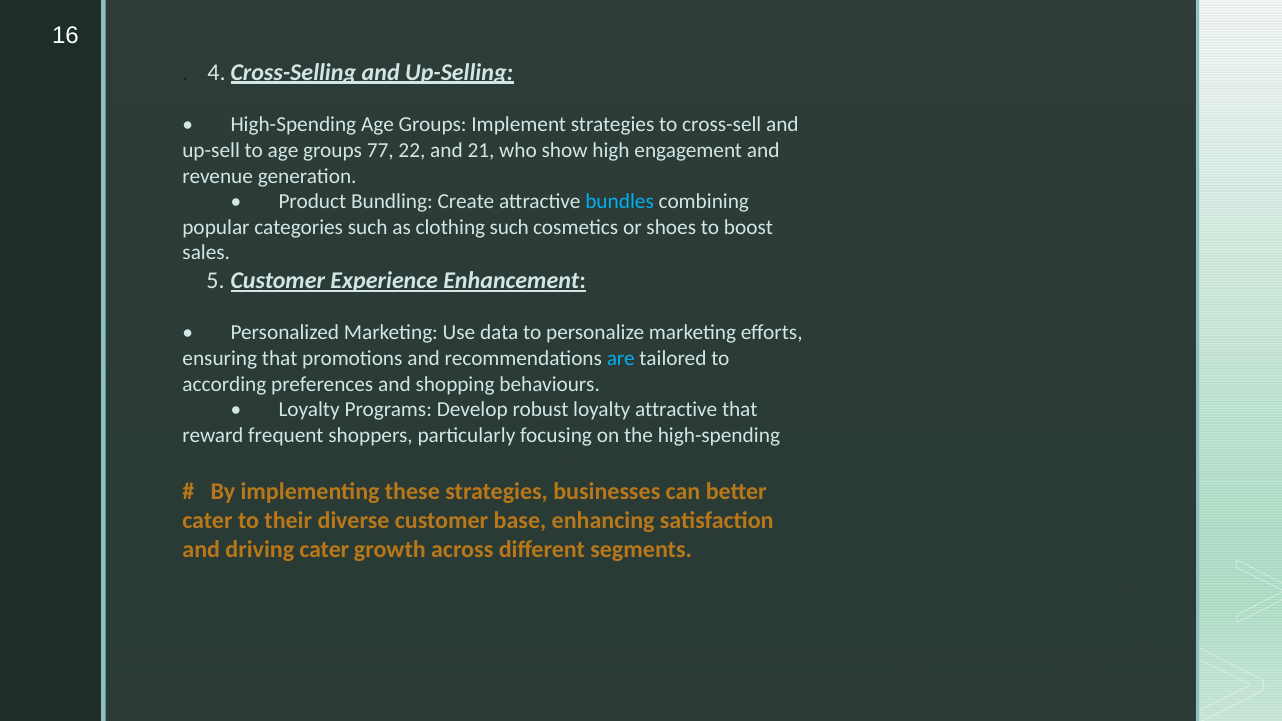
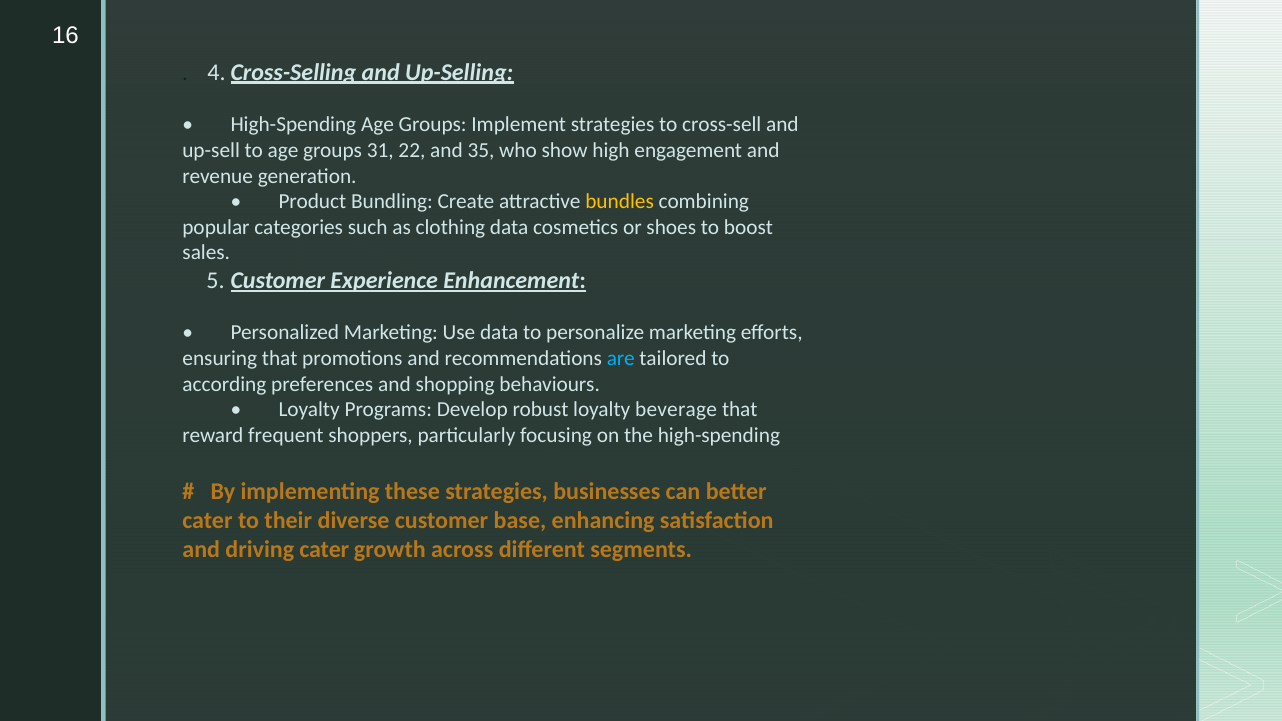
77: 77 -> 31
21: 21 -> 35
bundles colour: light blue -> yellow
clothing such: such -> data
loyalty attractive: attractive -> beverage
